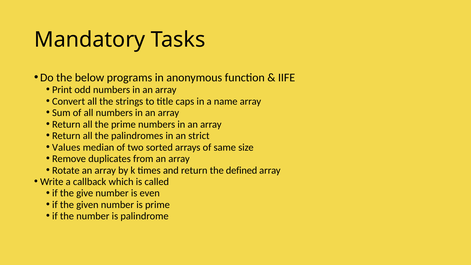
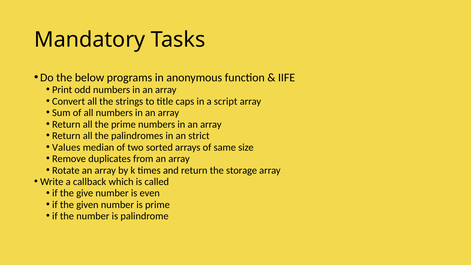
name: name -> script
defined: defined -> storage
